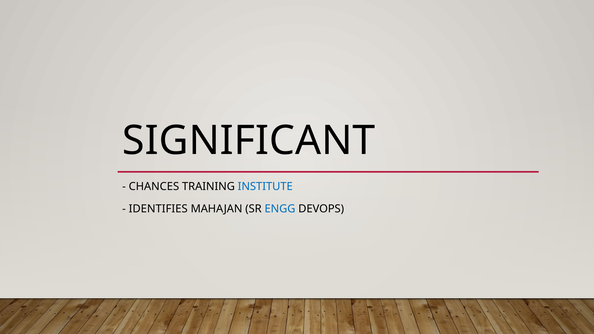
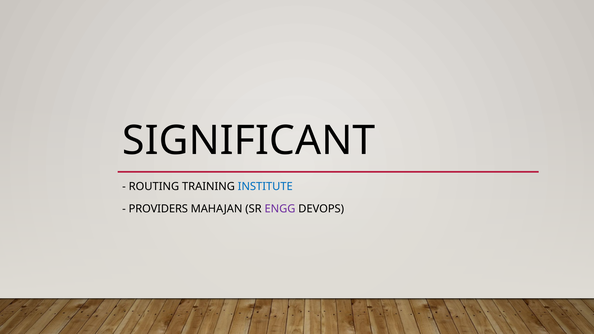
CHANCES: CHANCES -> ROUTING
IDENTIFIES: IDENTIFIES -> PROVIDERS
ENGG colour: blue -> purple
